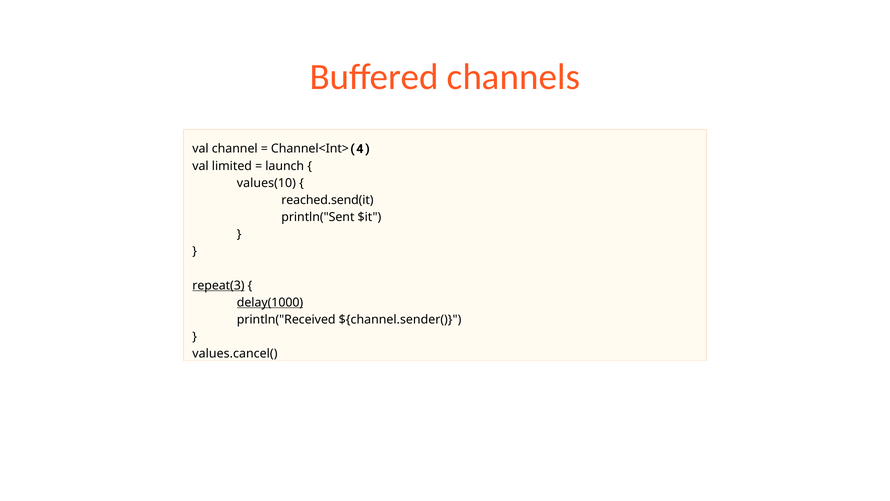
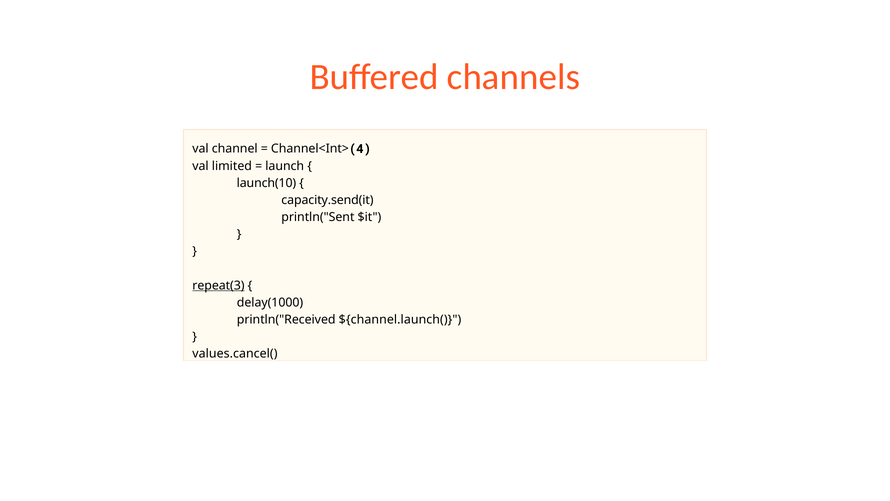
values(10: values(10 -> launch(10
reached.send(it: reached.send(it -> capacity.send(it
delay(1000 underline: present -> none
${channel.sender(: ${channel.sender( -> ${channel.launch(
